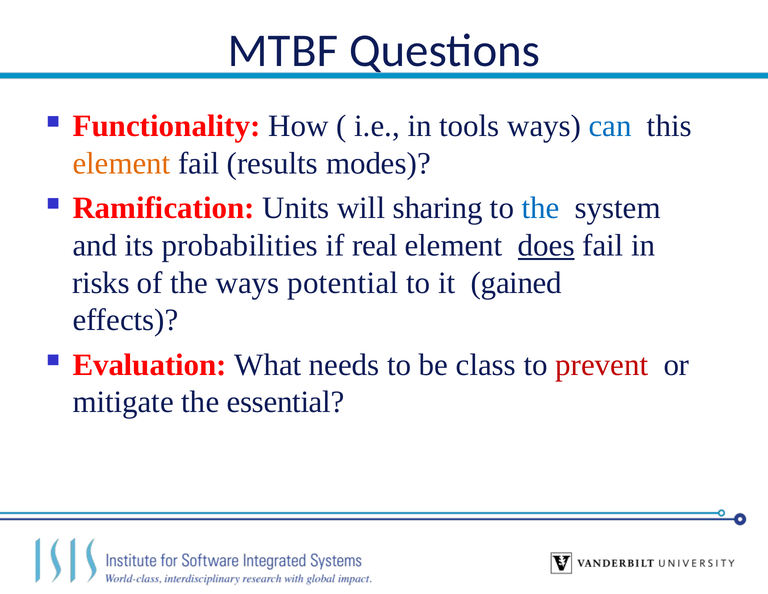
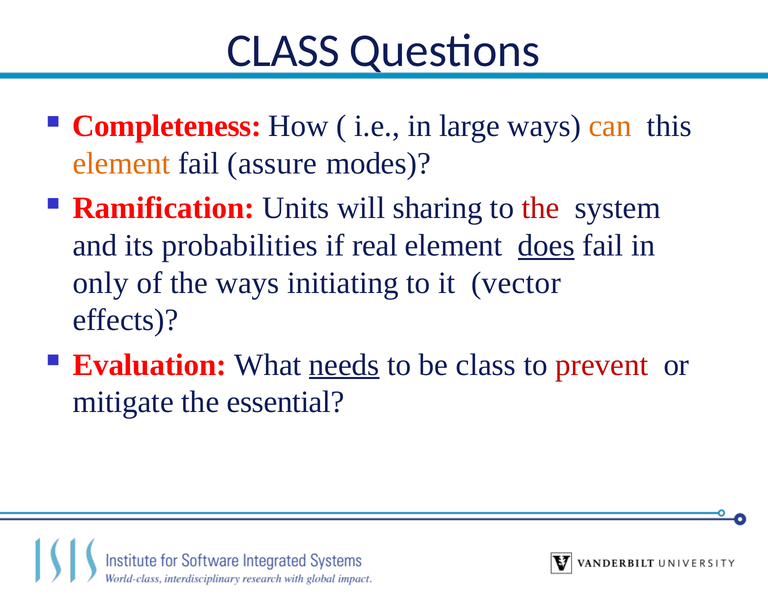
MTBF at (283, 51): MTBF -> CLASS
Functionality: Functionality -> Completeness
tools: tools -> large
can colour: blue -> orange
results: results -> assure
the at (541, 208) colour: blue -> red
risks: risks -> only
potential: potential -> initiating
gained: gained -> vector
needs underline: none -> present
